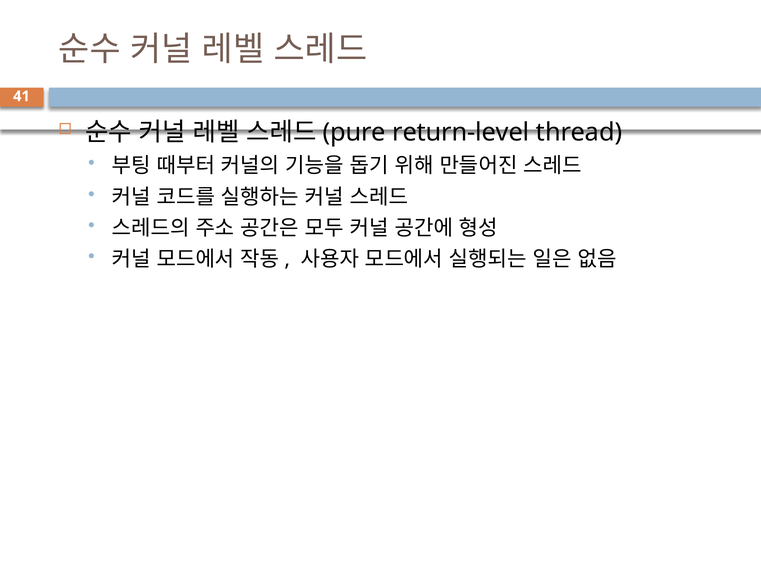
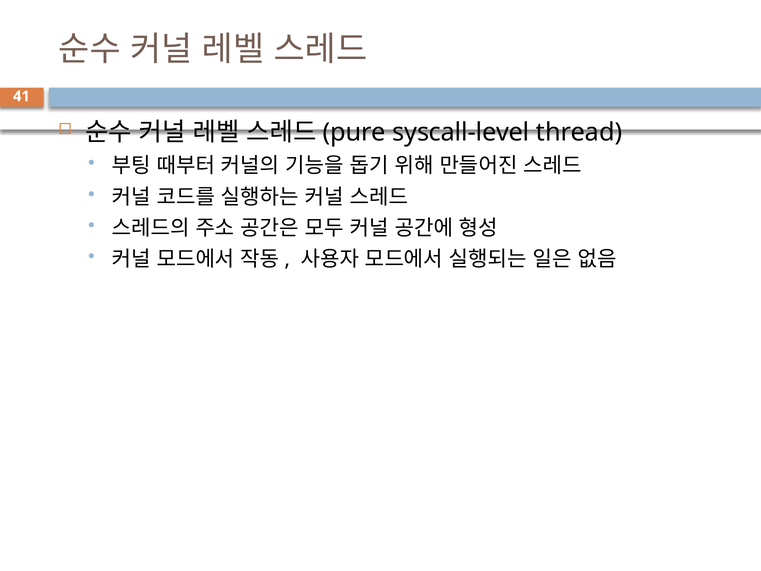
return-level: return-level -> syscall-level
